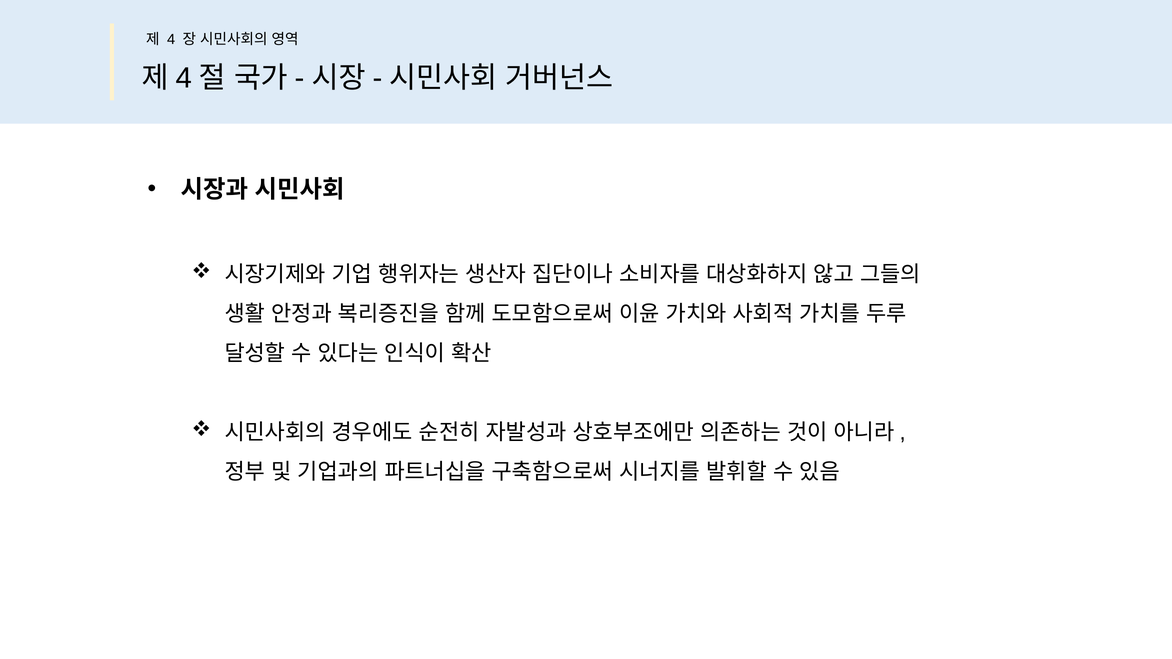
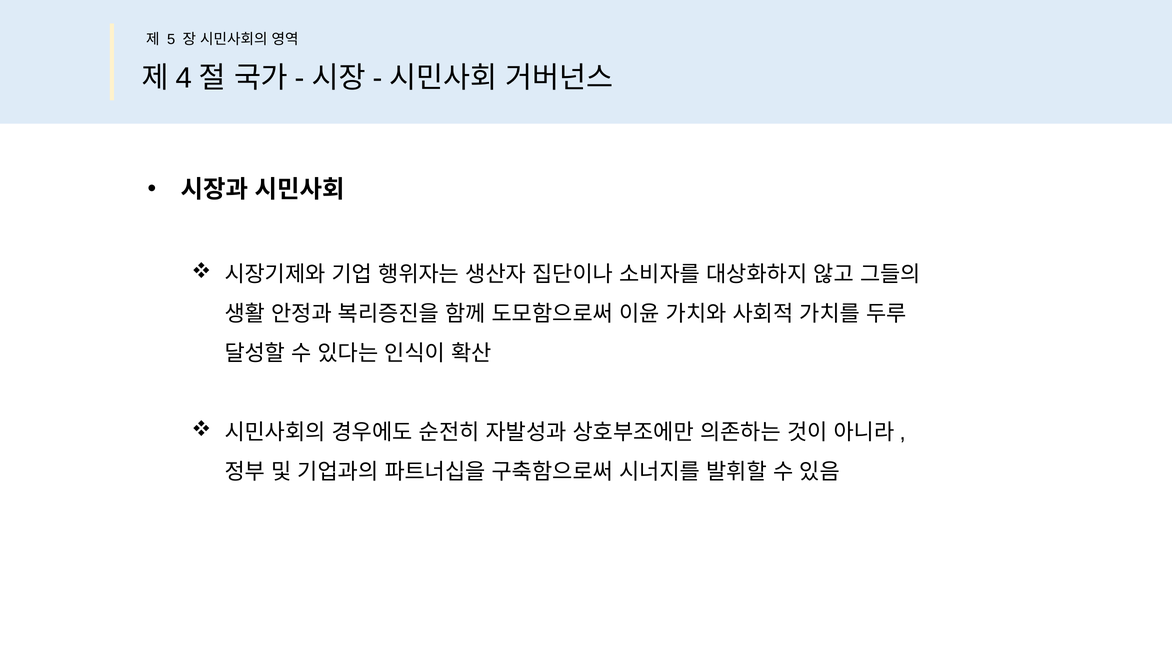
4: 4 -> 5
